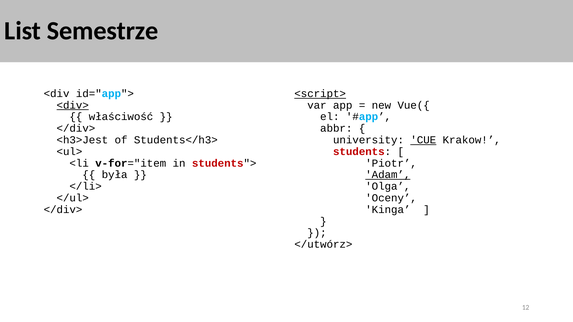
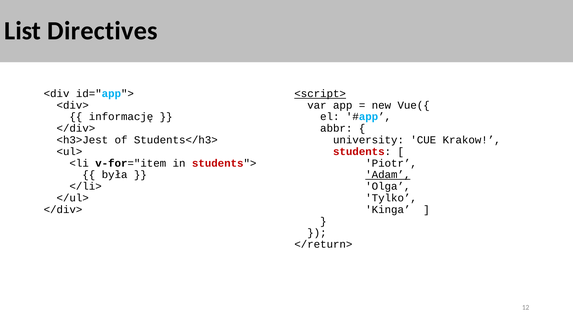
Semestrze: Semestrze -> Directives
<div> underline: present -> none
właściwość: właściwość -> informację
CUE underline: present -> none
Oceny: Oceny -> Tylko
</utwórz>: </utwórz> -> </return>
